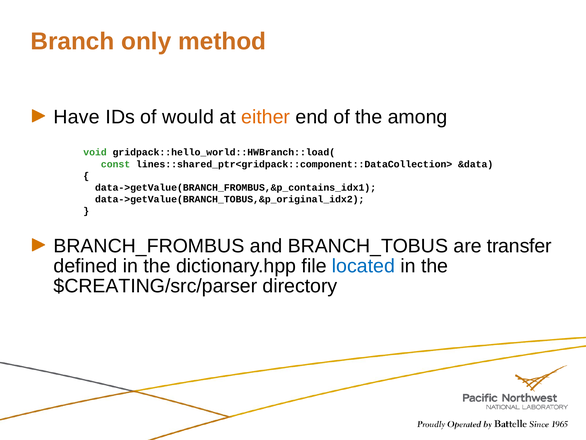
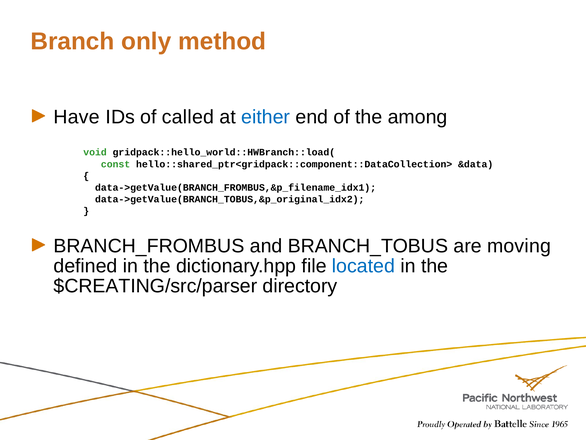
would: would -> called
either colour: orange -> blue
lines::shared_ptr<gridpack::component::DataCollection>: lines::shared_ptr<gridpack::component::DataCollection> -> hello::shared_ptr<gridpack::component::DataCollection>
data->getValue(BRANCH_FROMBUS,&p_contains_idx1: data->getValue(BRANCH_FROMBUS,&p_contains_idx1 -> data->getValue(BRANCH_FROMBUS,&p_filename_idx1
transfer: transfer -> moving
